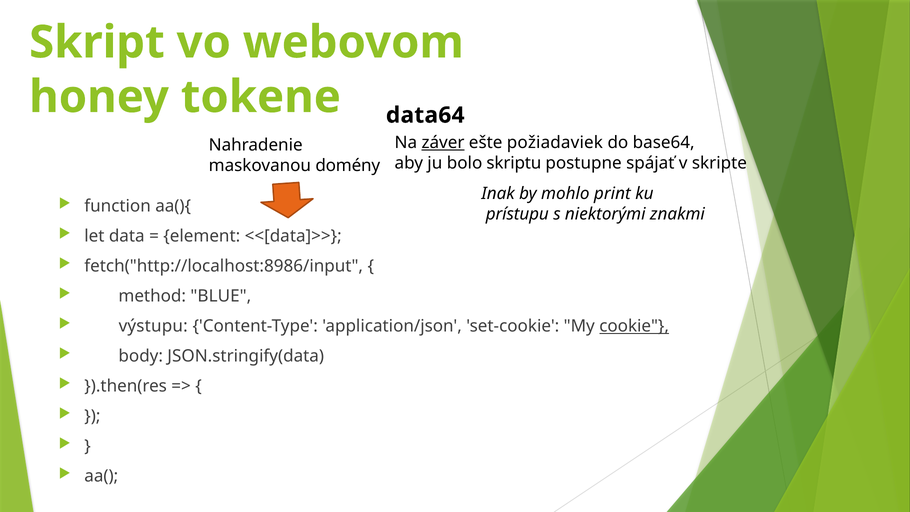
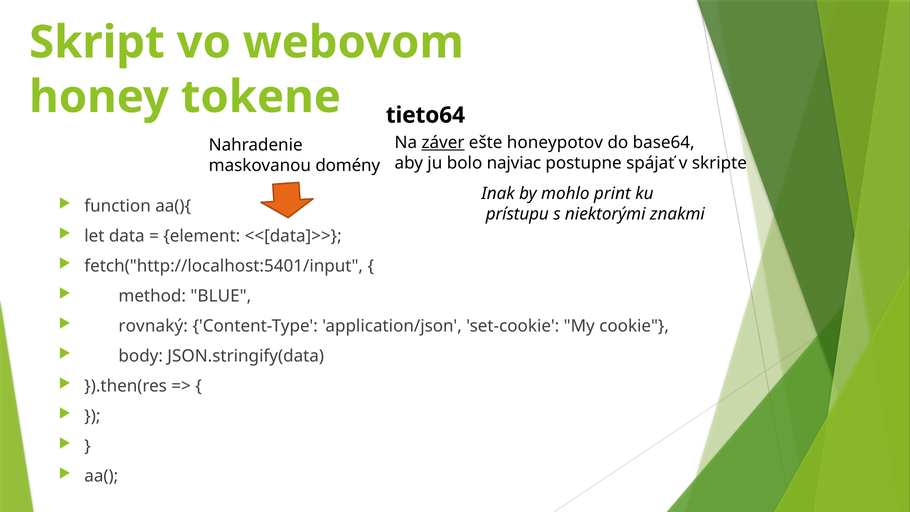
data64: data64 -> tieto64
požiadaviek: požiadaviek -> honeypotov
skriptu: skriptu -> najviac
fetch("http://localhost:8986/input: fetch("http://localhost:8986/input -> fetch("http://localhost:5401/input
výstupu: výstupu -> rovnaký
cookie underline: present -> none
